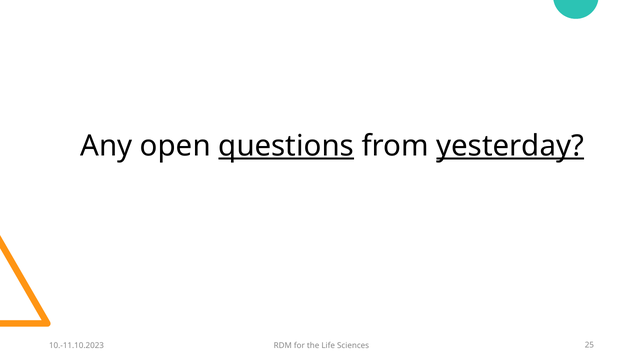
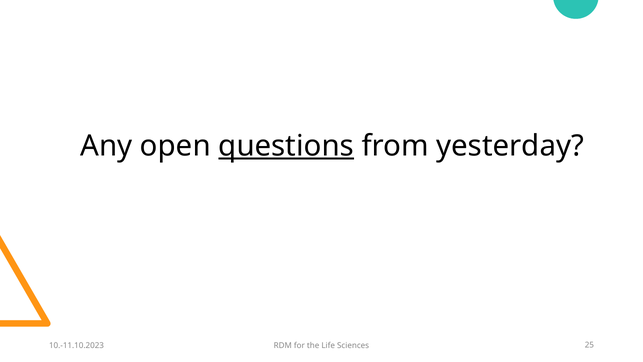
yesterday underline: present -> none
